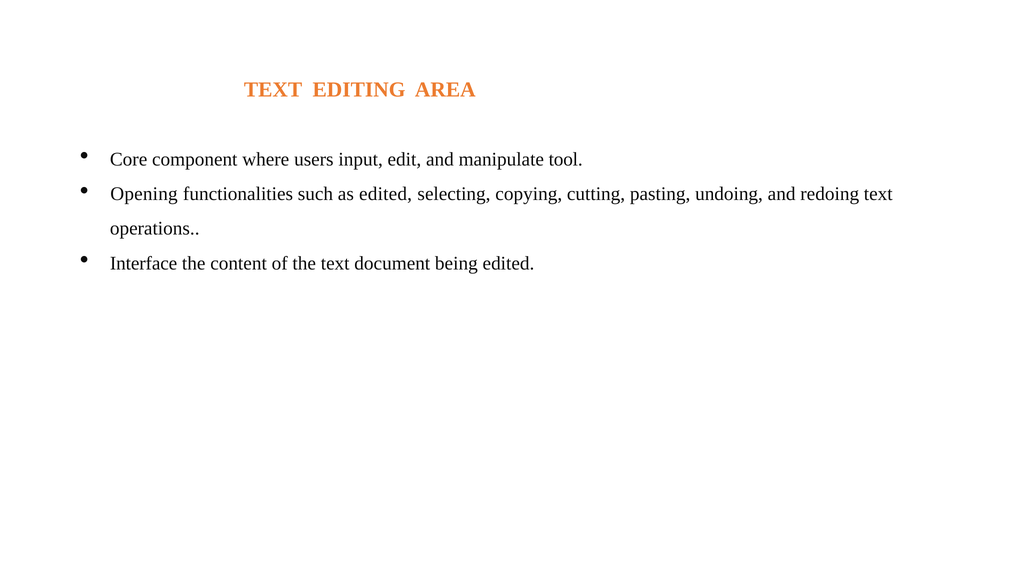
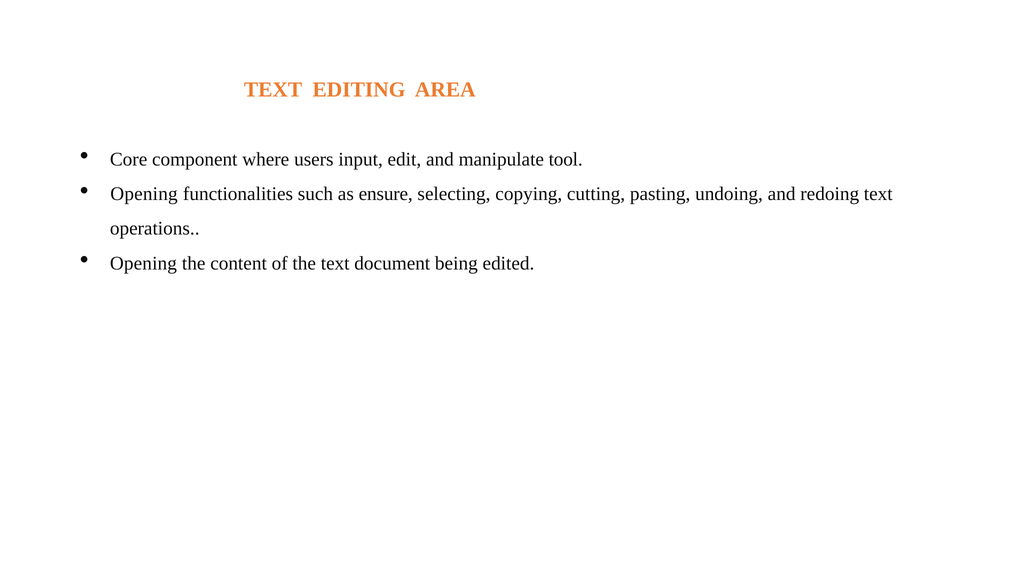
as edited: edited -> ensure
Interface at (144, 263): Interface -> Opening
